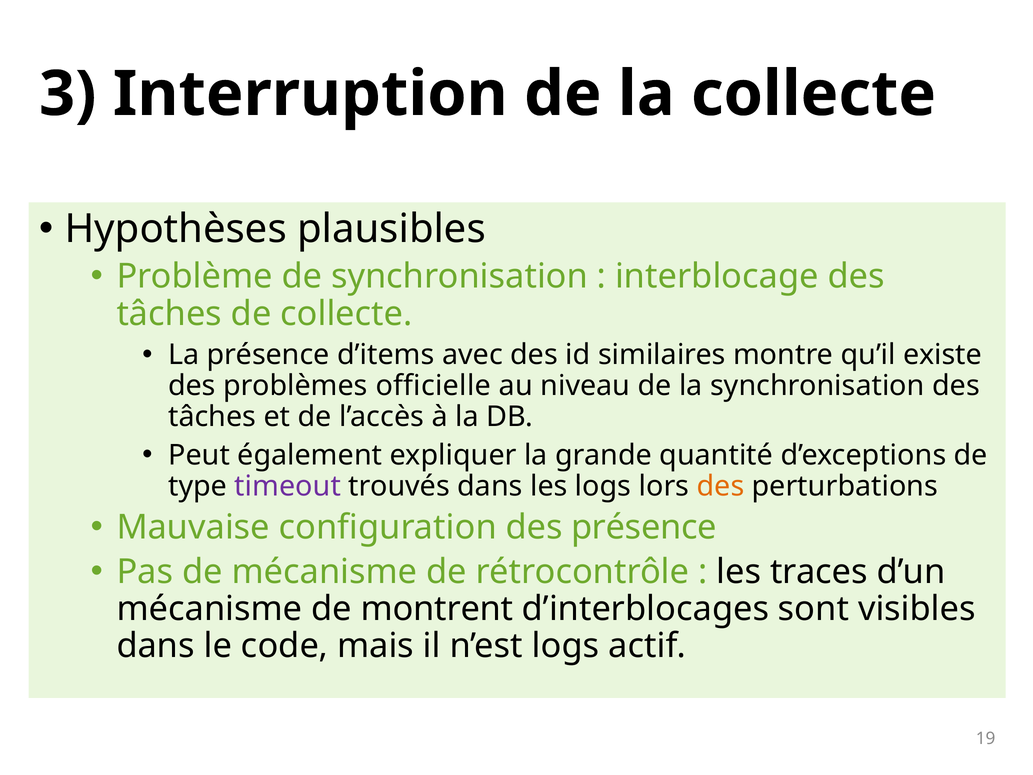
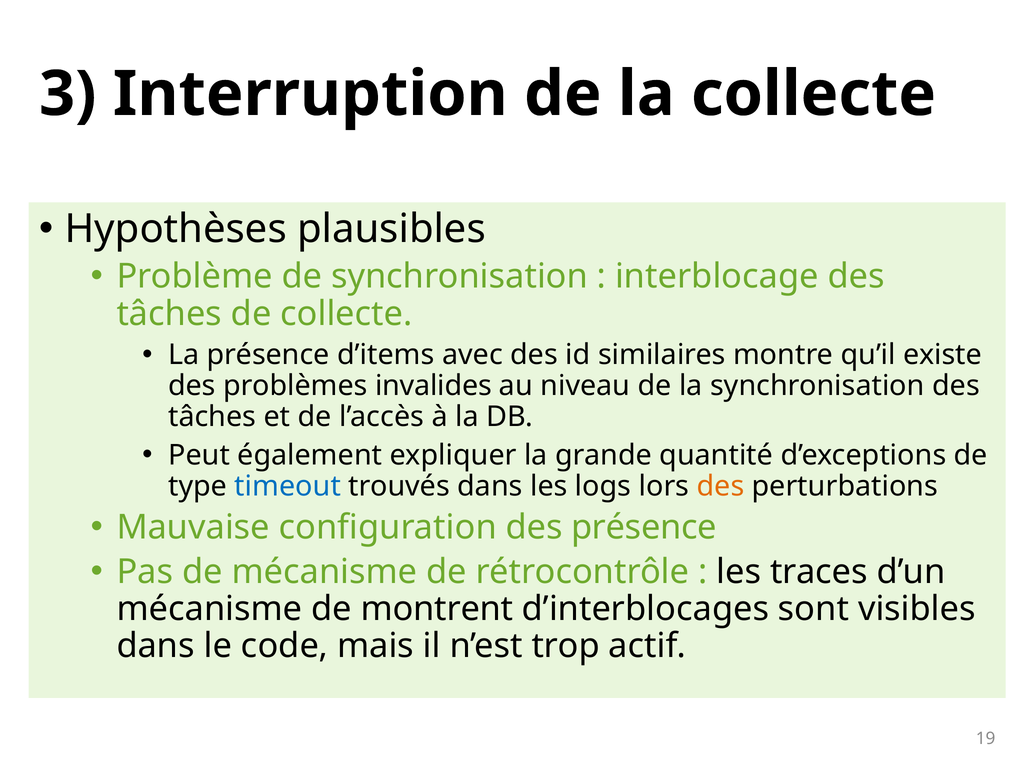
officielle: officielle -> invalides
timeout colour: purple -> blue
n’est logs: logs -> trop
